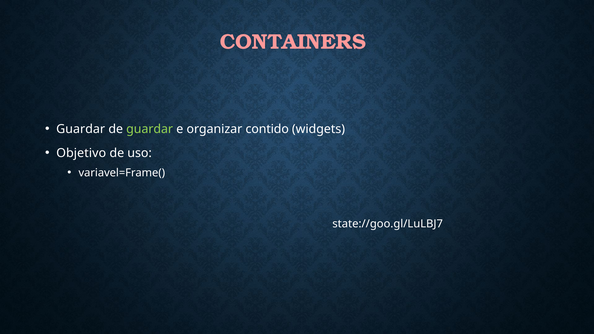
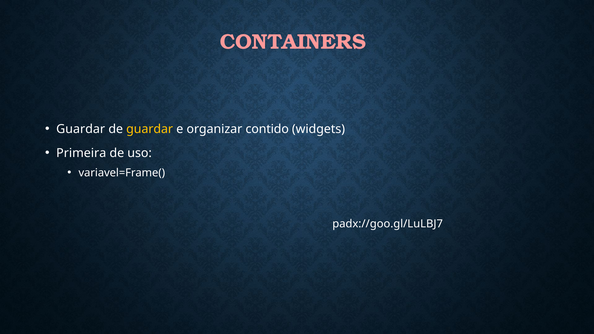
guardar at (150, 129) colour: light green -> yellow
Objetivo: Objetivo -> Primeira
state://goo.gl/LuLBJ7: state://goo.gl/LuLBJ7 -> padx://goo.gl/LuLBJ7
